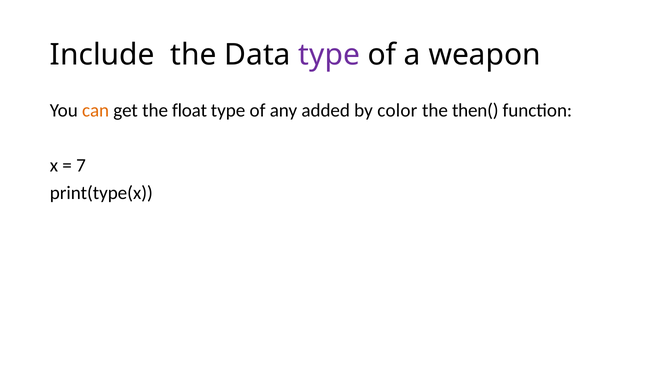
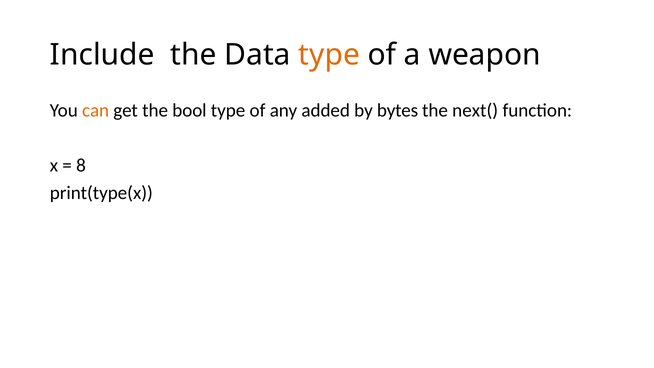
type at (329, 55) colour: purple -> orange
float: float -> bool
color: color -> bytes
then(: then( -> next(
7: 7 -> 8
